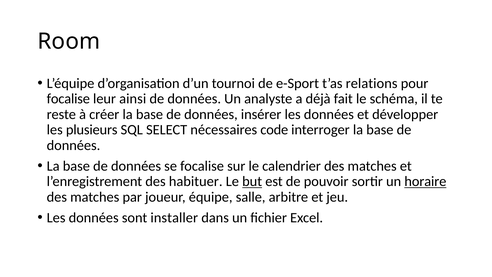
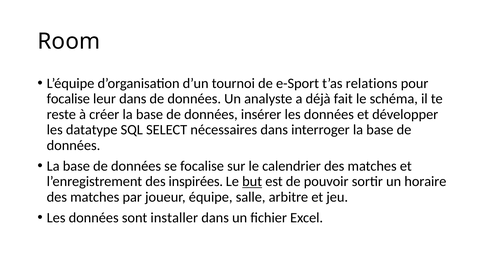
leur ainsi: ainsi -> dans
plusieurs: plusieurs -> datatype
nécessaires code: code -> dans
habituer: habituer -> inspirées
horaire underline: present -> none
